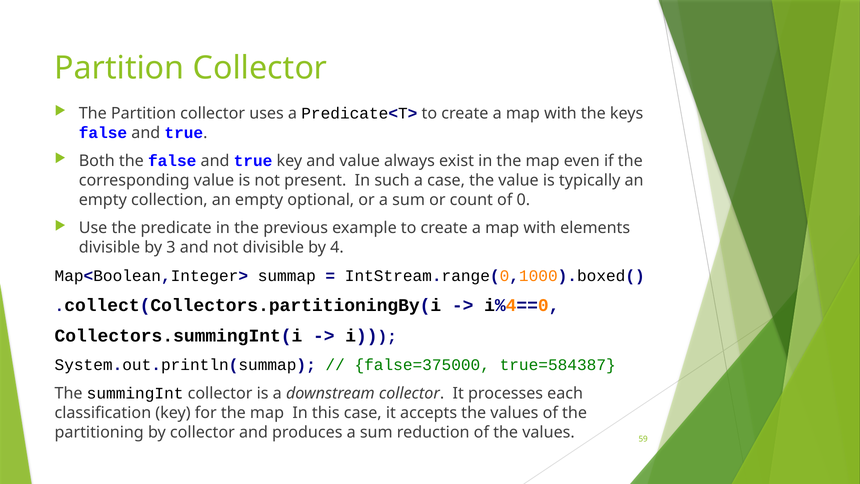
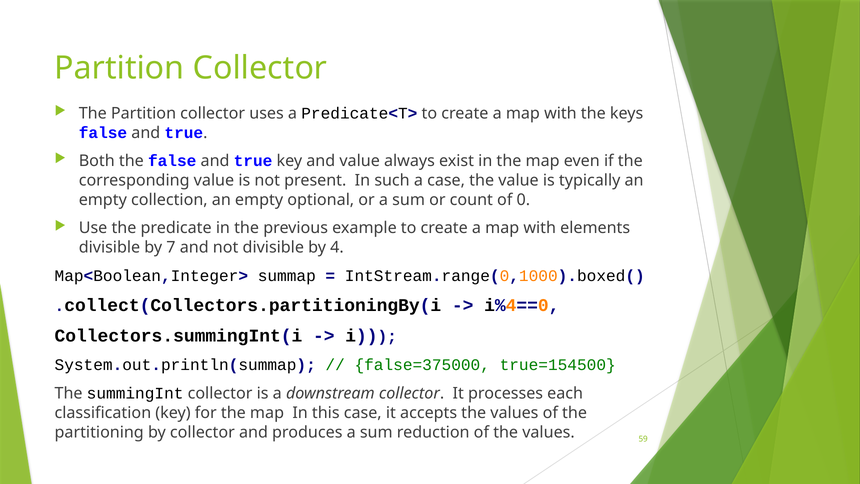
3: 3 -> 7
true=584387: true=584387 -> true=154500
